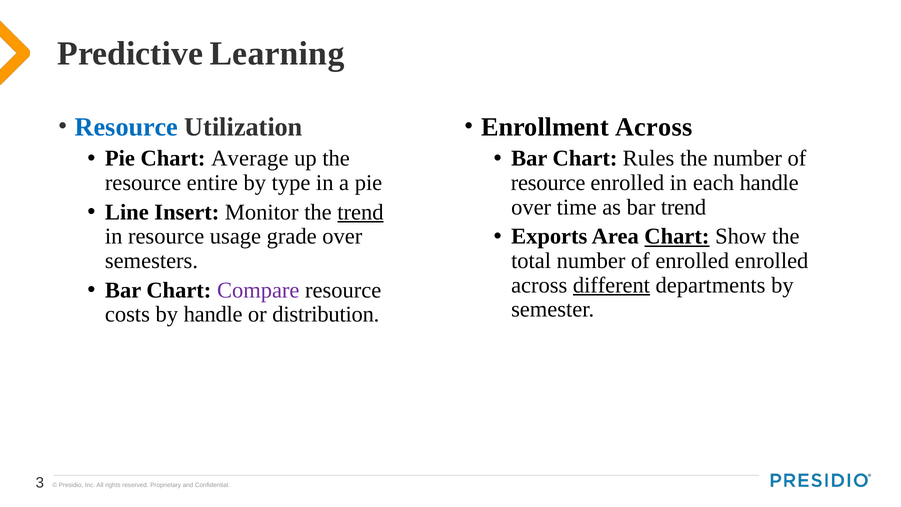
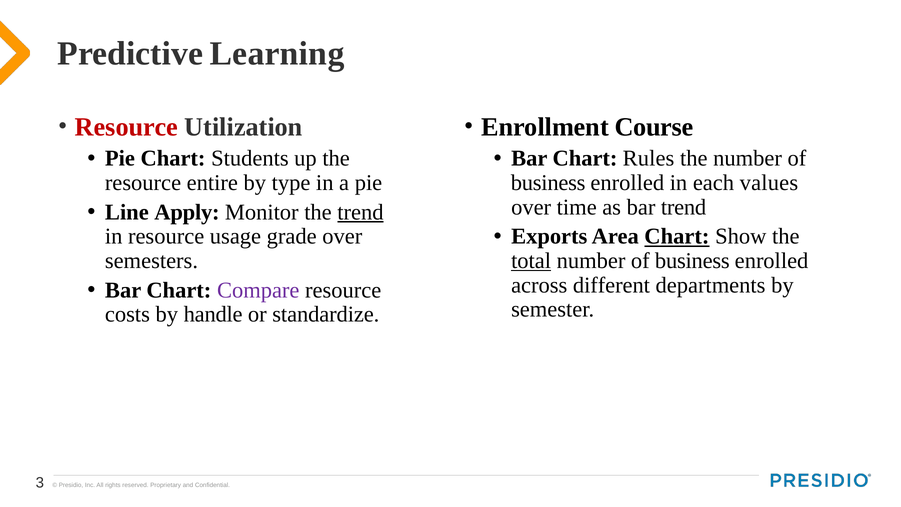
Resource at (126, 127) colour: blue -> red
Enrollment Across: Across -> Course
Average: Average -> Students
resource at (548, 183): resource -> business
each handle: handle -> values
Insert: Insert -> Apply
total underline: none -> present
enrolled at (692, 261): enrolled -> business
different underline: present -> none
distribution: distribution -> standardize
